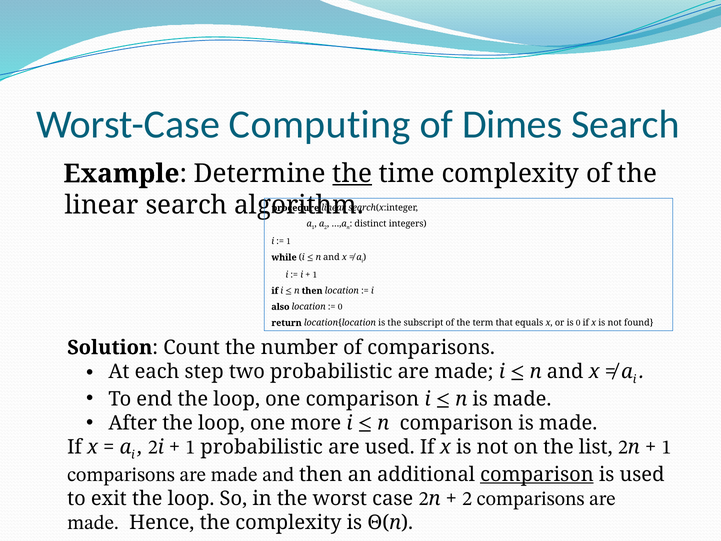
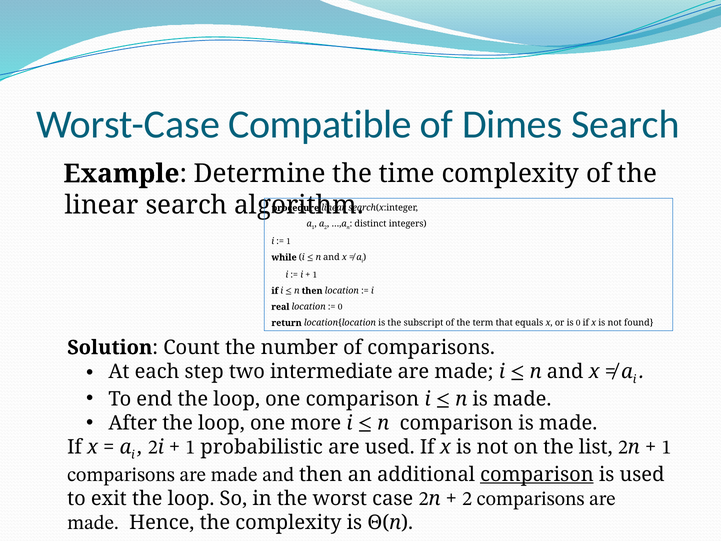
Computing: Computing -> Compatible
the at (352, 174) underline: present -> none
also: also -> real
two probabilistic: probabilistic -> intermediate
